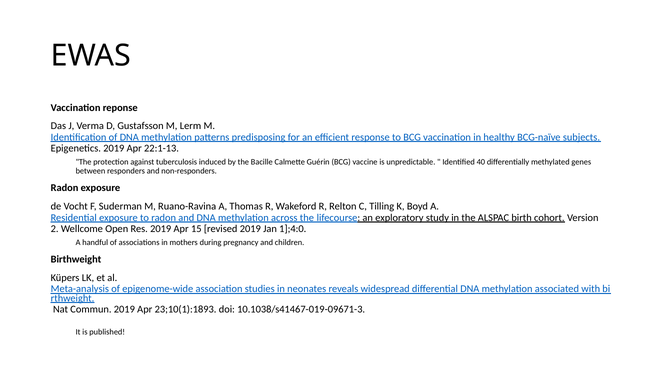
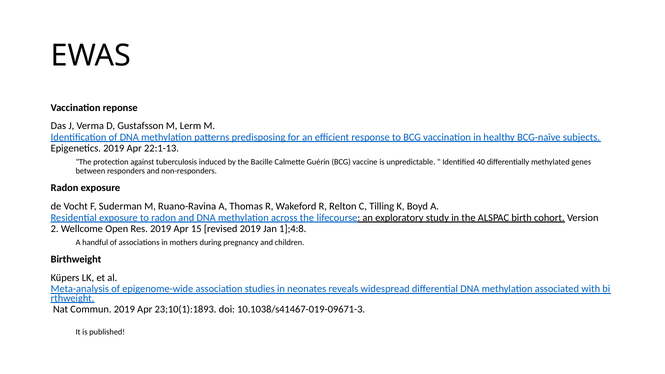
1];4:0: 1];4:0 -> 1];4:8
